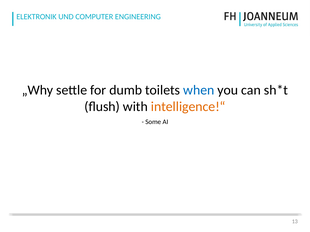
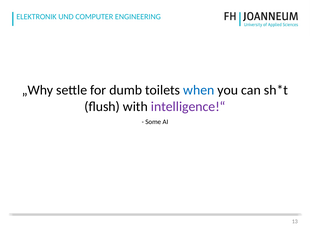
intelligence!“ colour: orange -> purple
